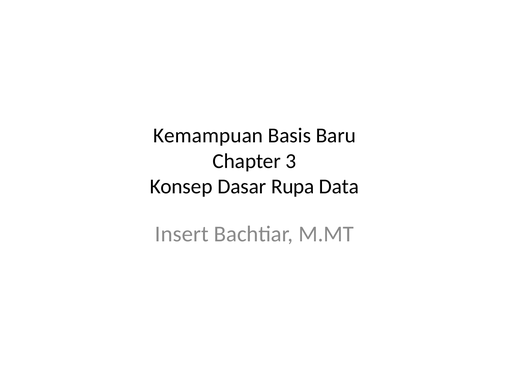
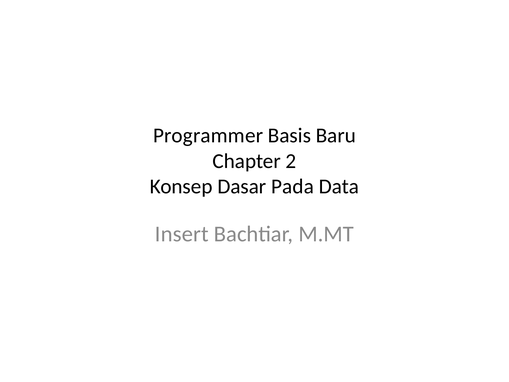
Kemampuan: Kemampuan -> Programmer
3: 3 -> 2
Rupa: Rupa -> Pada
